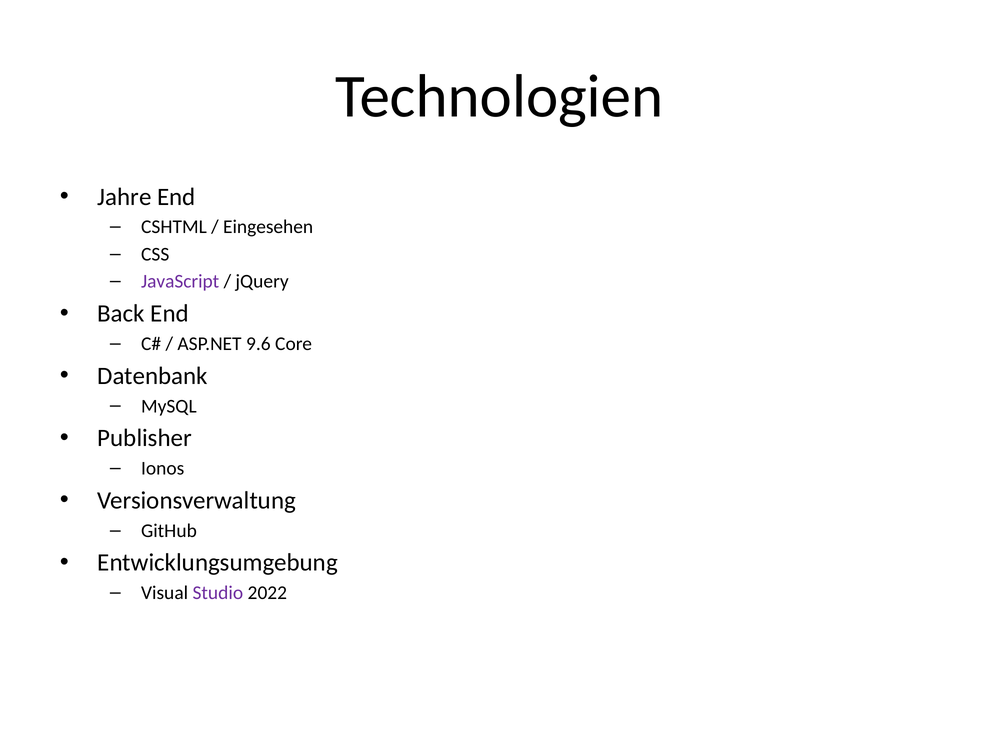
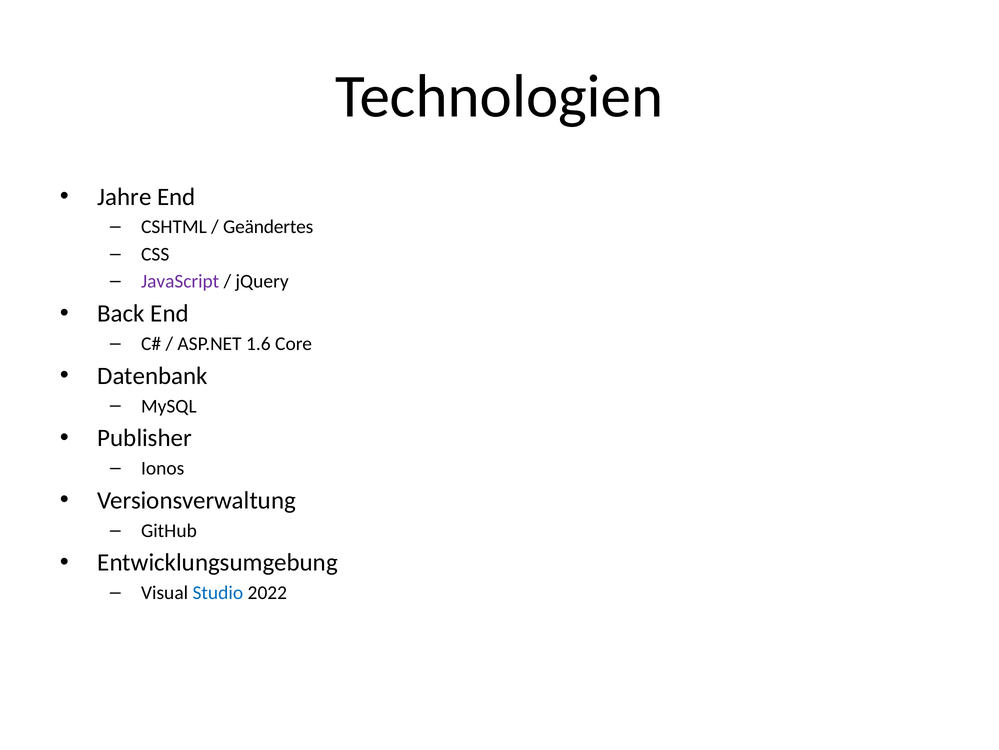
Eingesehen: Eingesehen -> Geändertes
9.6: 9.6 -> 1.6
Studio colour: purple -> blue
